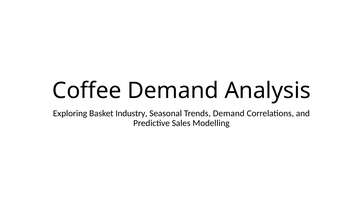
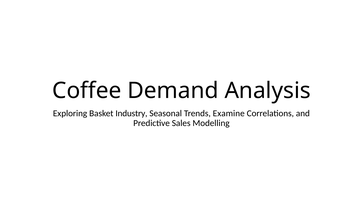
Trends Demand: Demand -> Examine
